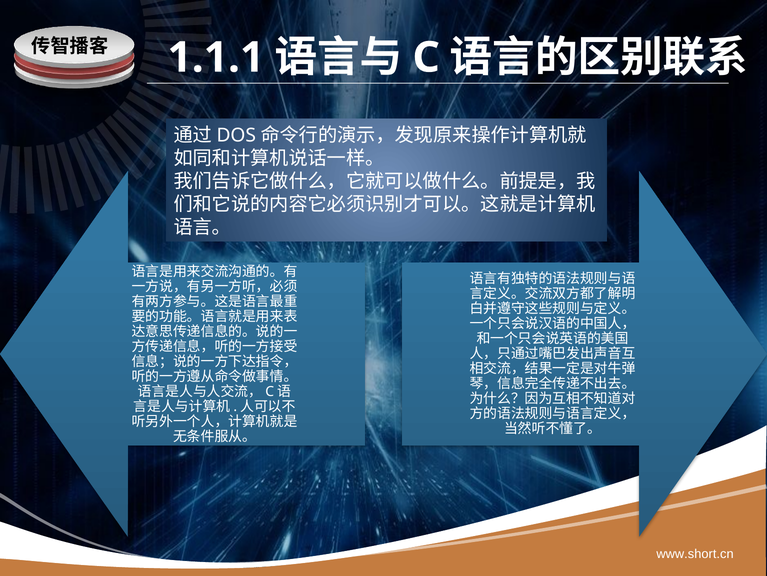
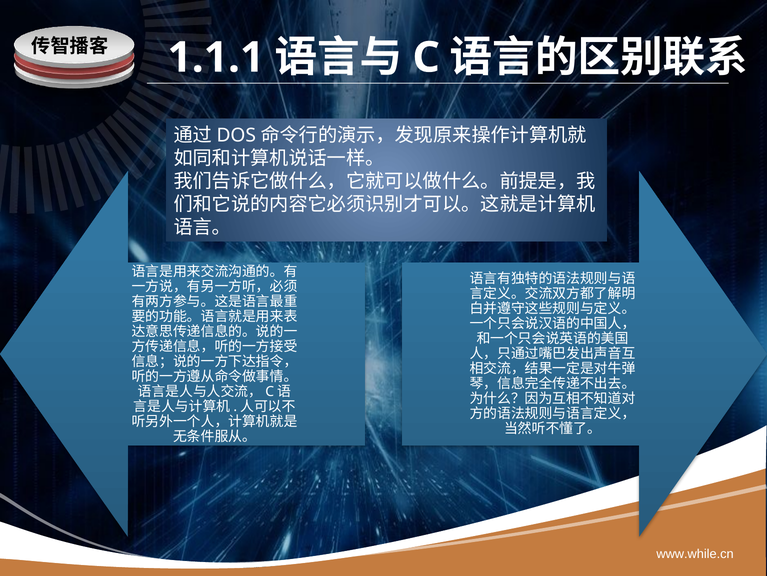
www.short.cn: www.short.cn -> www.while.cn
